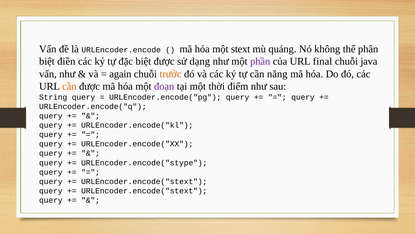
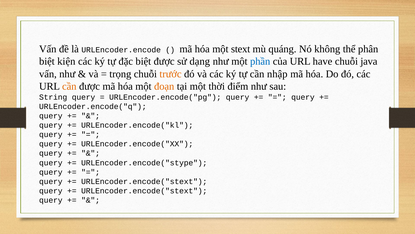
điền: điền -> kiện
phần colour: purple -> blue
final: final -> have
again: again -> trọng
năng: năng -> nhập
đoạn colour: purple -> orange
